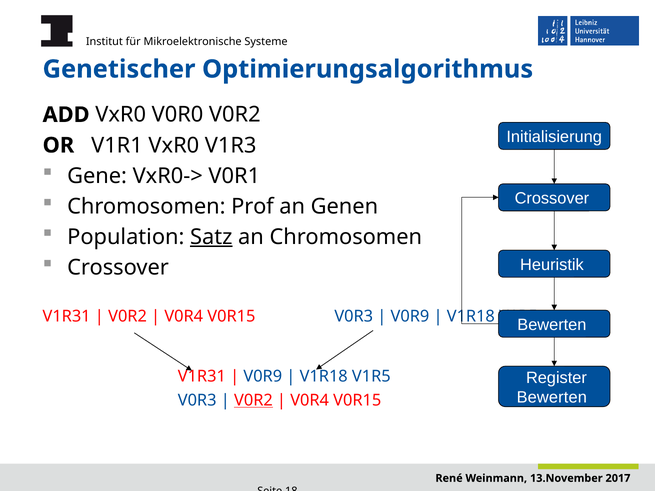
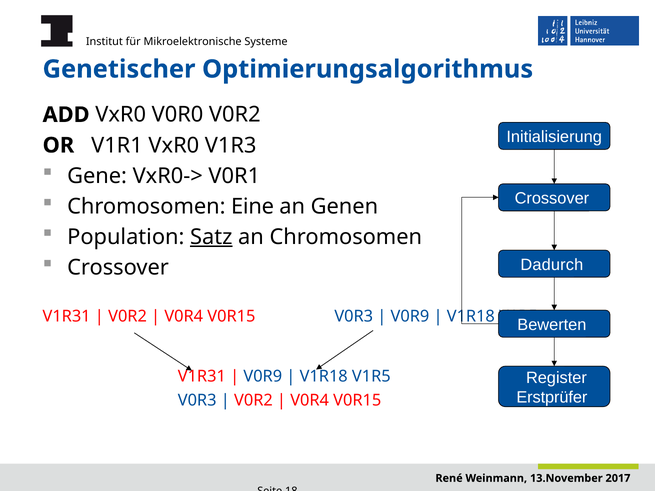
Prof: Prof -> Eine
Heuristik: Heuristik -> Dadurch
Bewerten at (552, 398): Bewerten -> Erstprüfer
V0R2 at (253, 400) underline: present -> none
